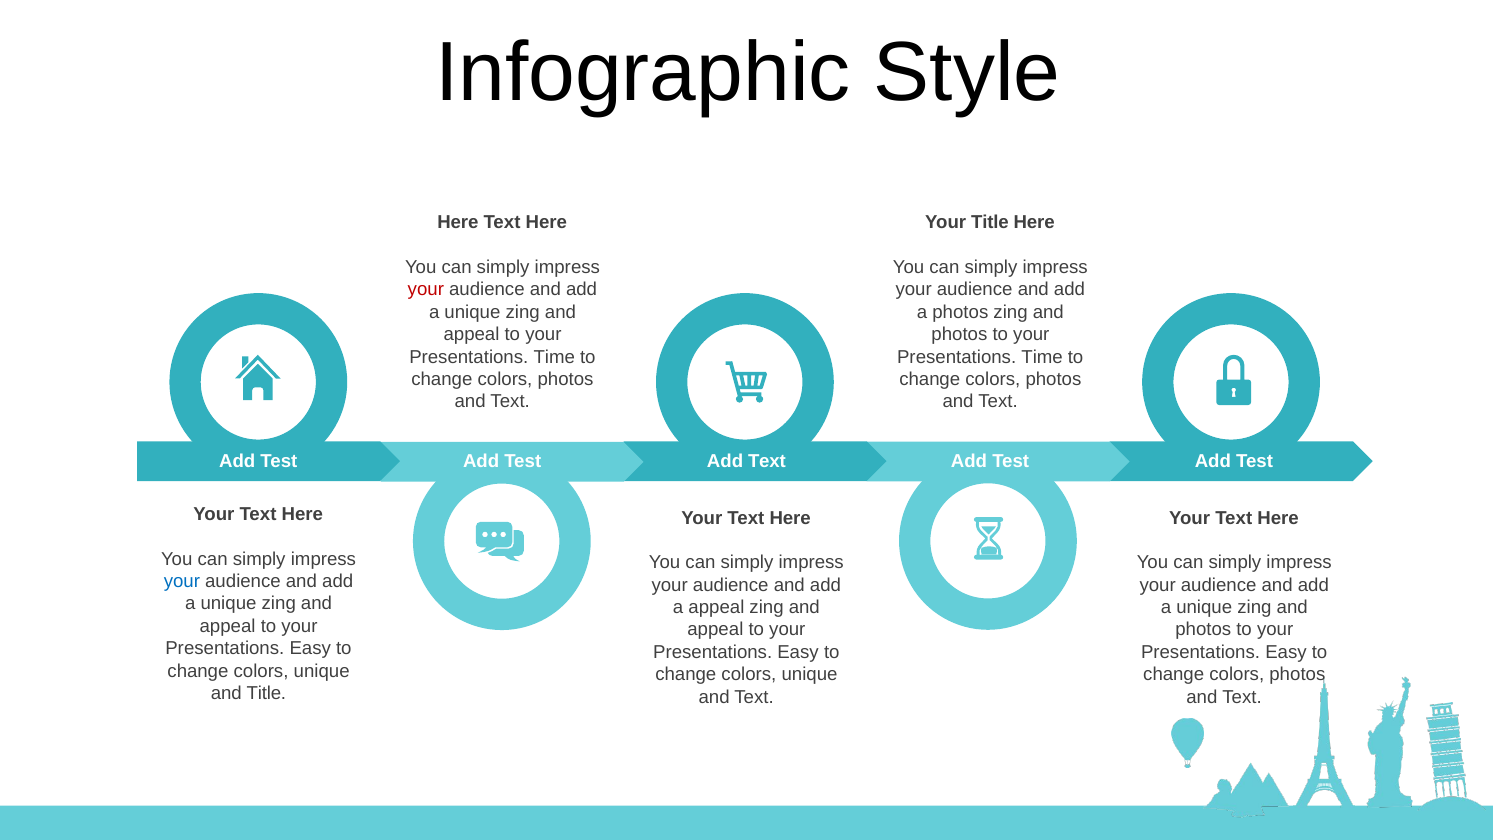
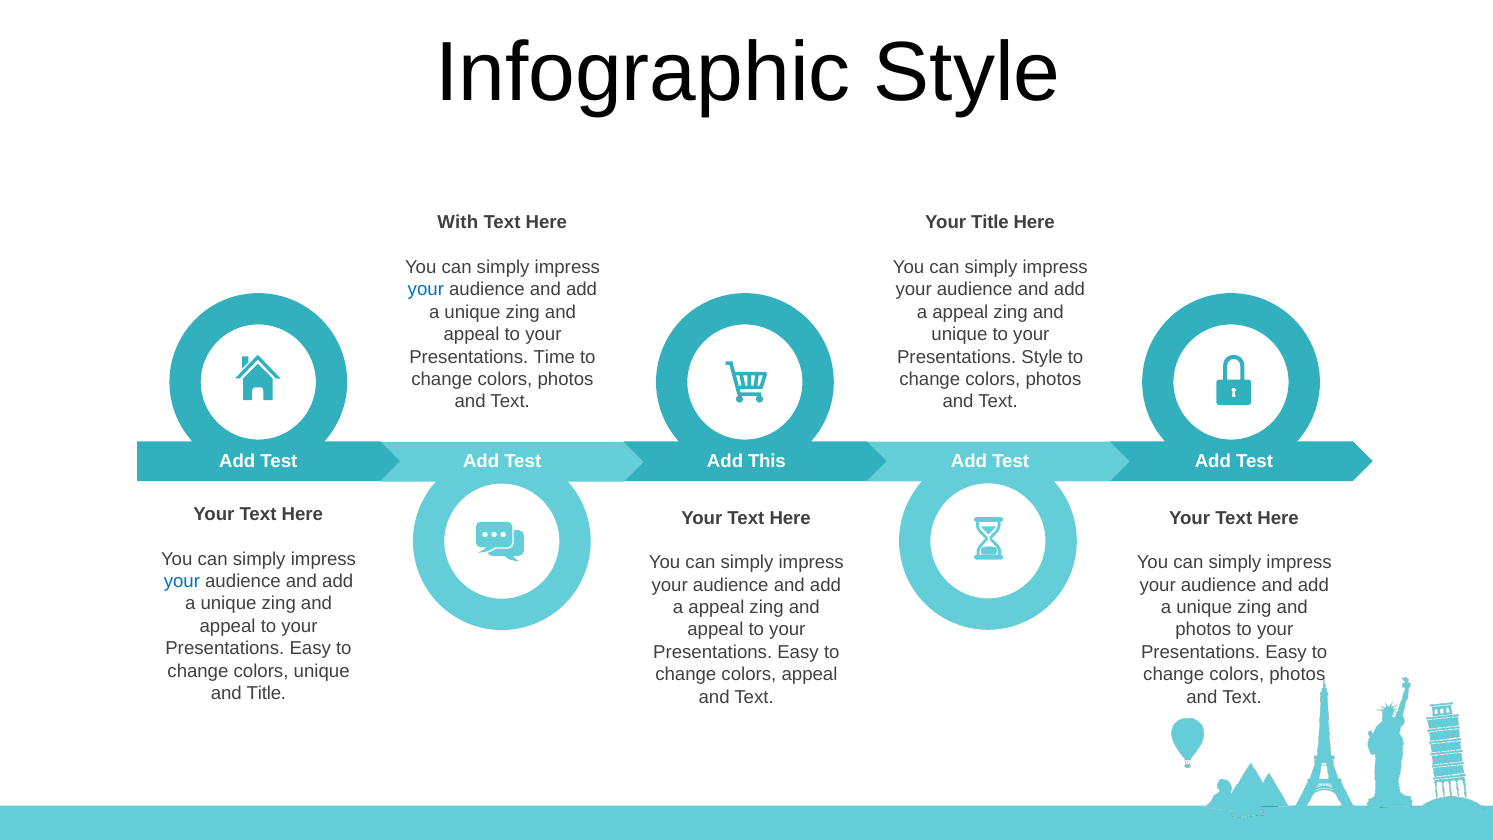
Here at (458, 223): Here -> With
your at (426, 290) colour: red -> blue
photos at (960, 312): photos -> appeal
photos at (959, 334): photos -> unique
Time at (1042, 357): Time -> Style
Add Text: Text -> This
unique at (810, 674): unique -> appeal
